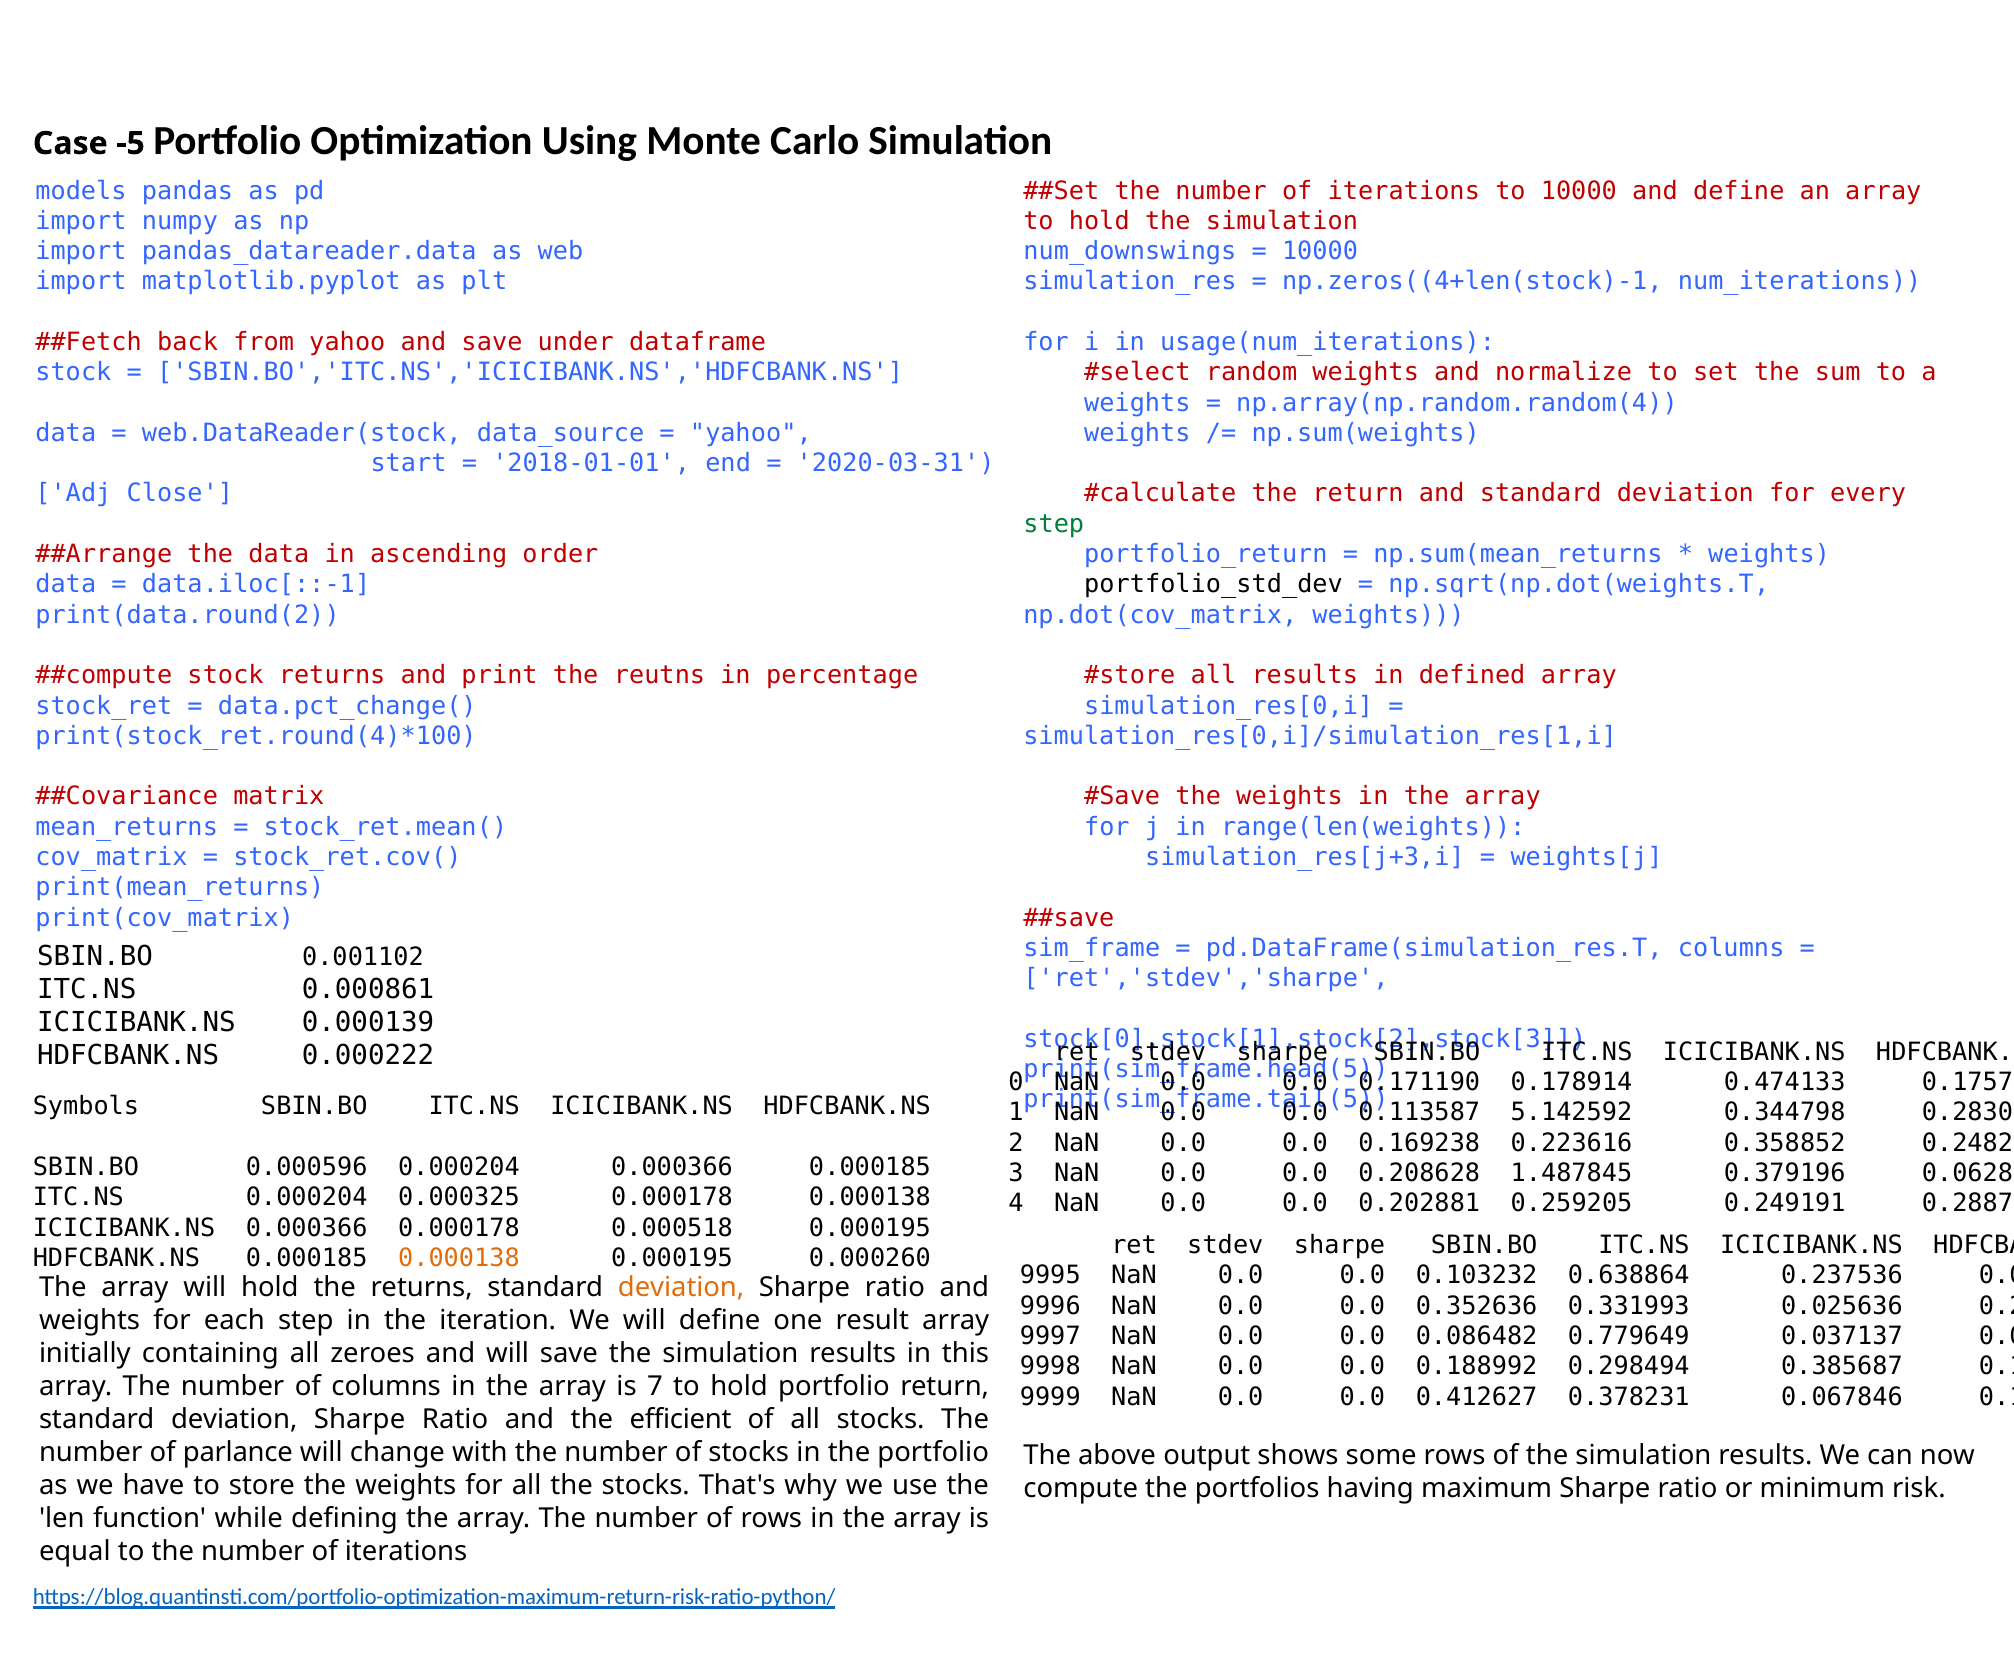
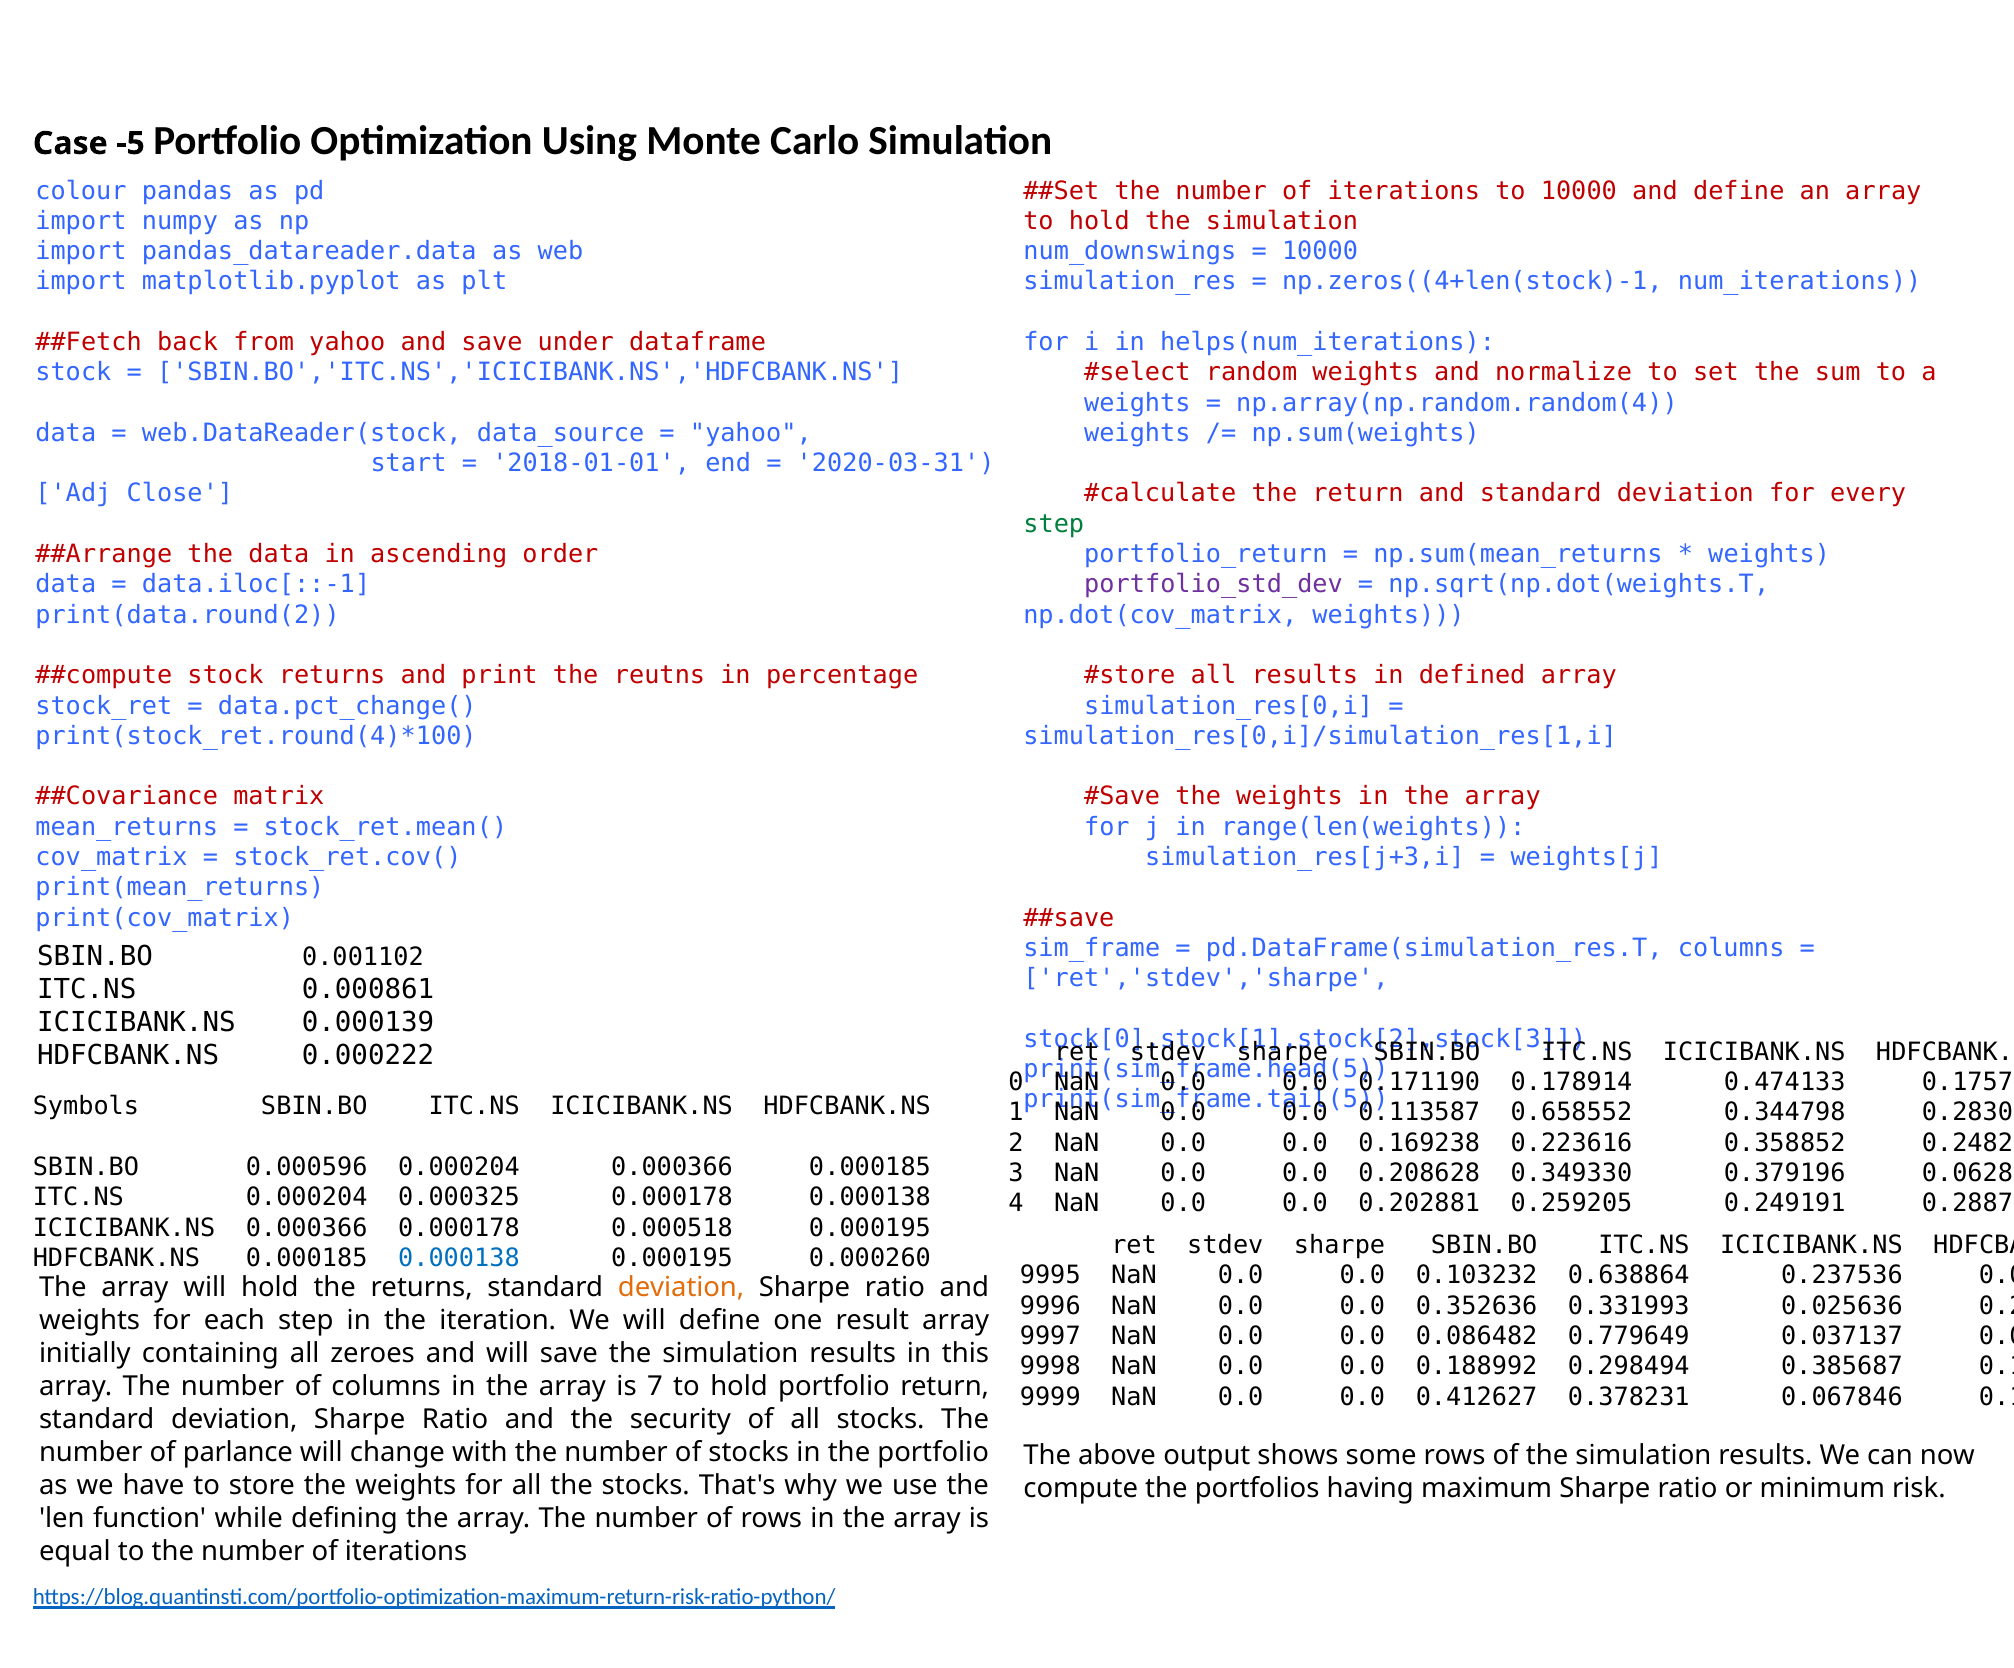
models: models -> colour
usage(num_iterations: usage(num_iterations -> helps(num_iterations
portfolio_std_dev colour: black -> purple
5.142592: 5.142592 -> 0.658552
1.487845: 1.487845 -> 0.349330
0.000138 at (459, 1258) colour: orange -> blue
efficient: efficient -> security
